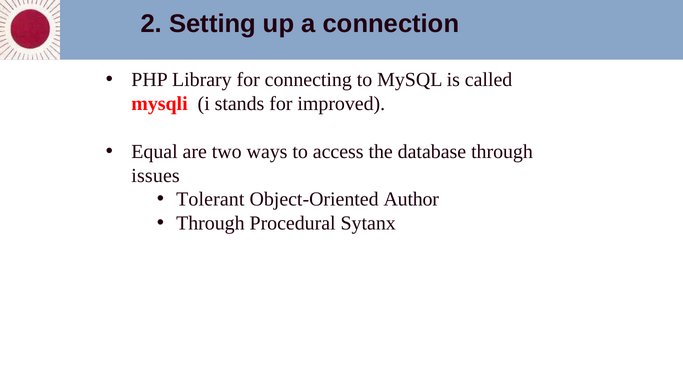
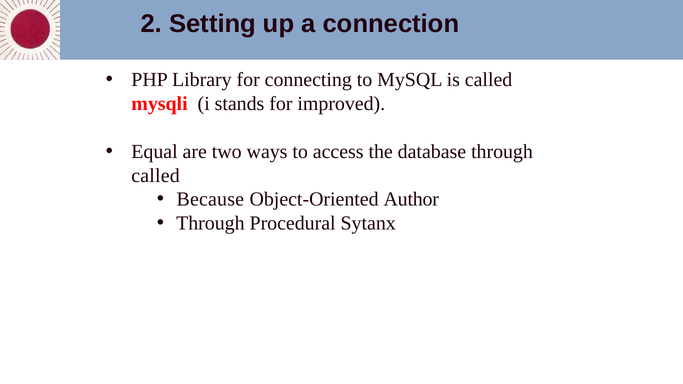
issues at (156, 176): issues -> called
Tolerant: Tolerant -> Because
